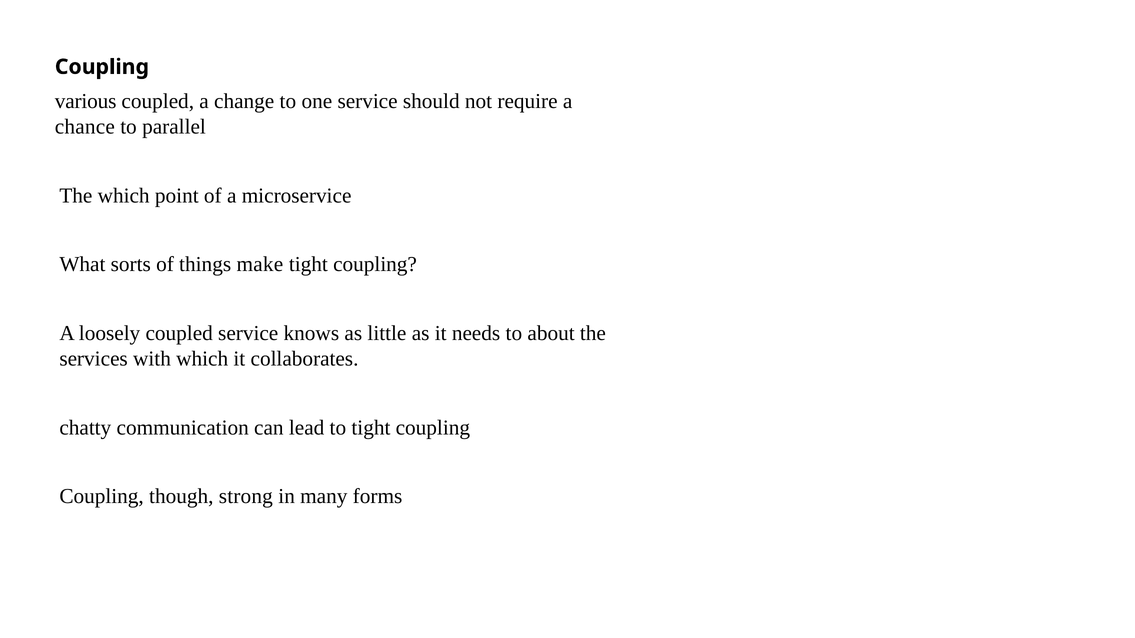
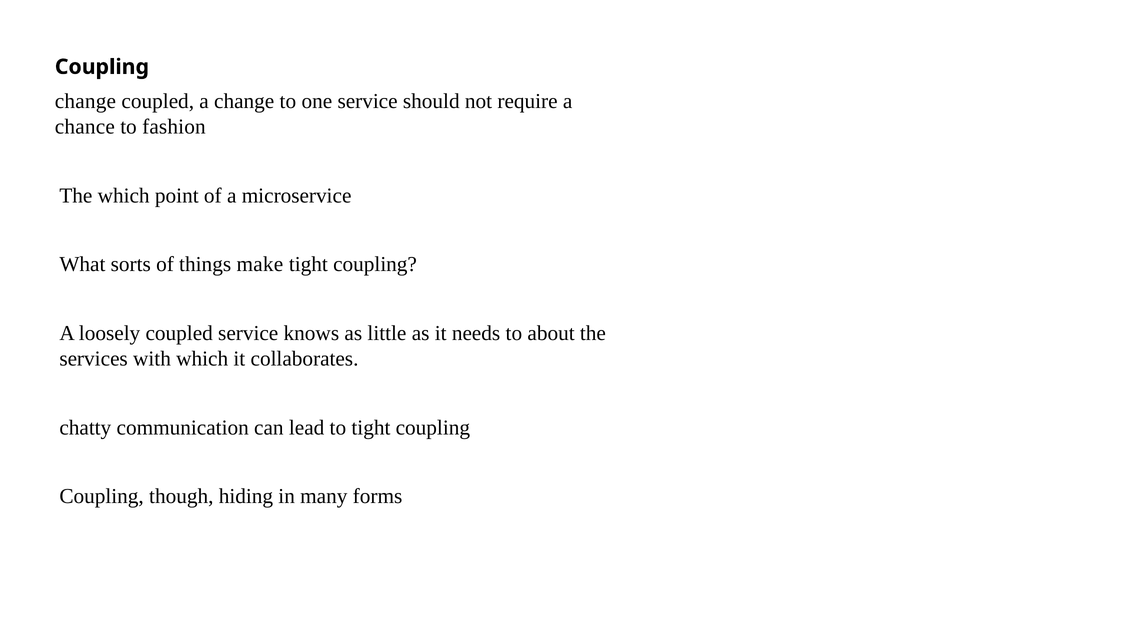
various at (86, 101): various -> change
parallel: parallel -> fashion
strong: strong -> hiding
